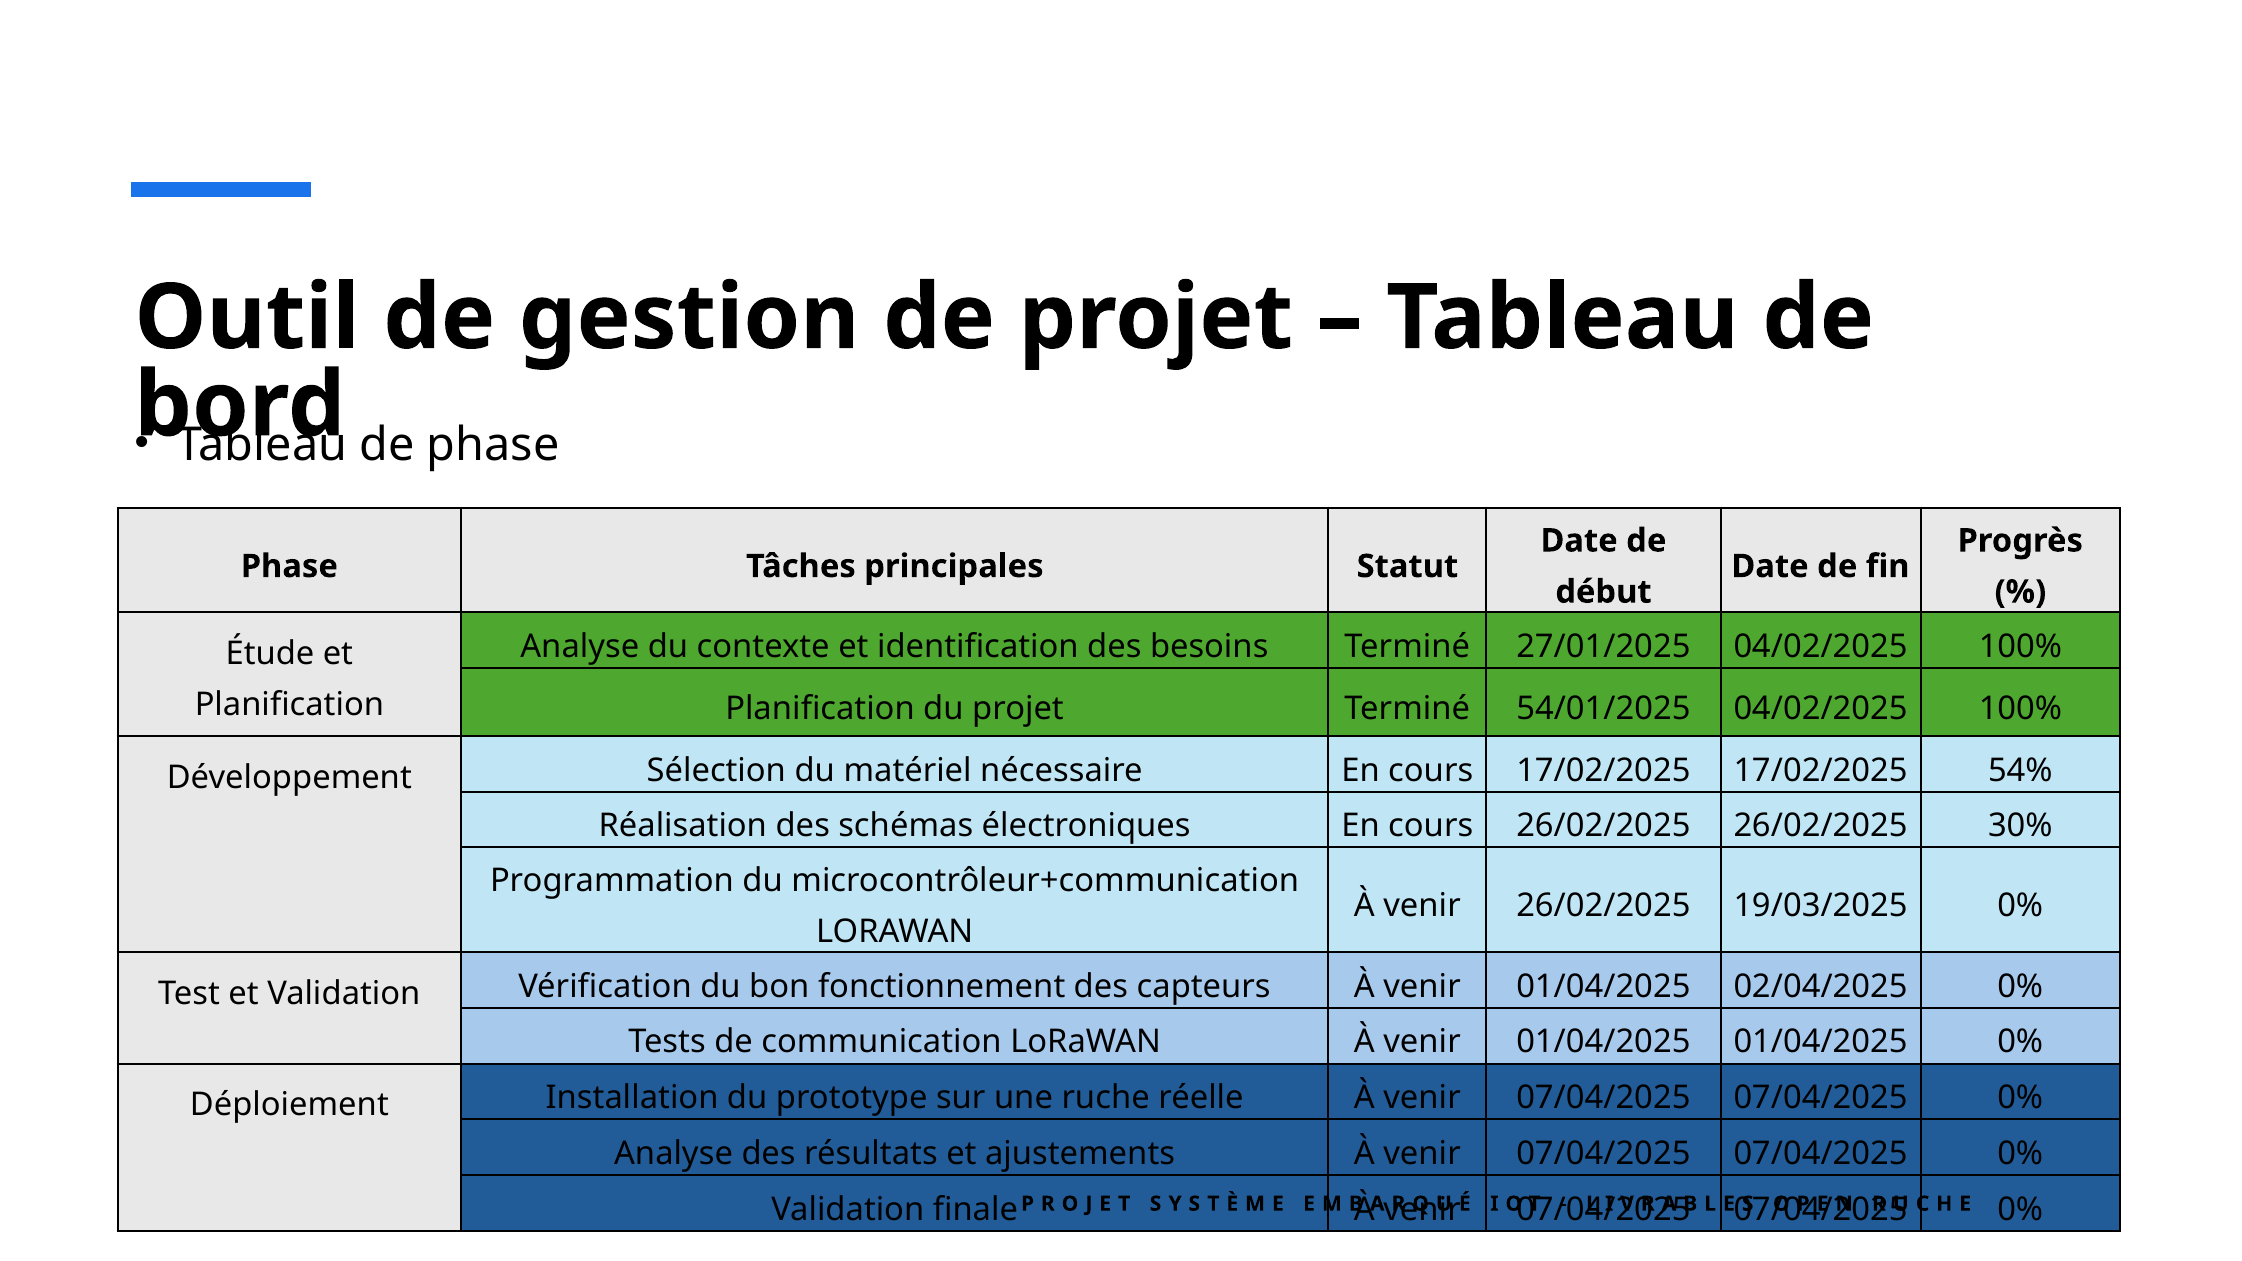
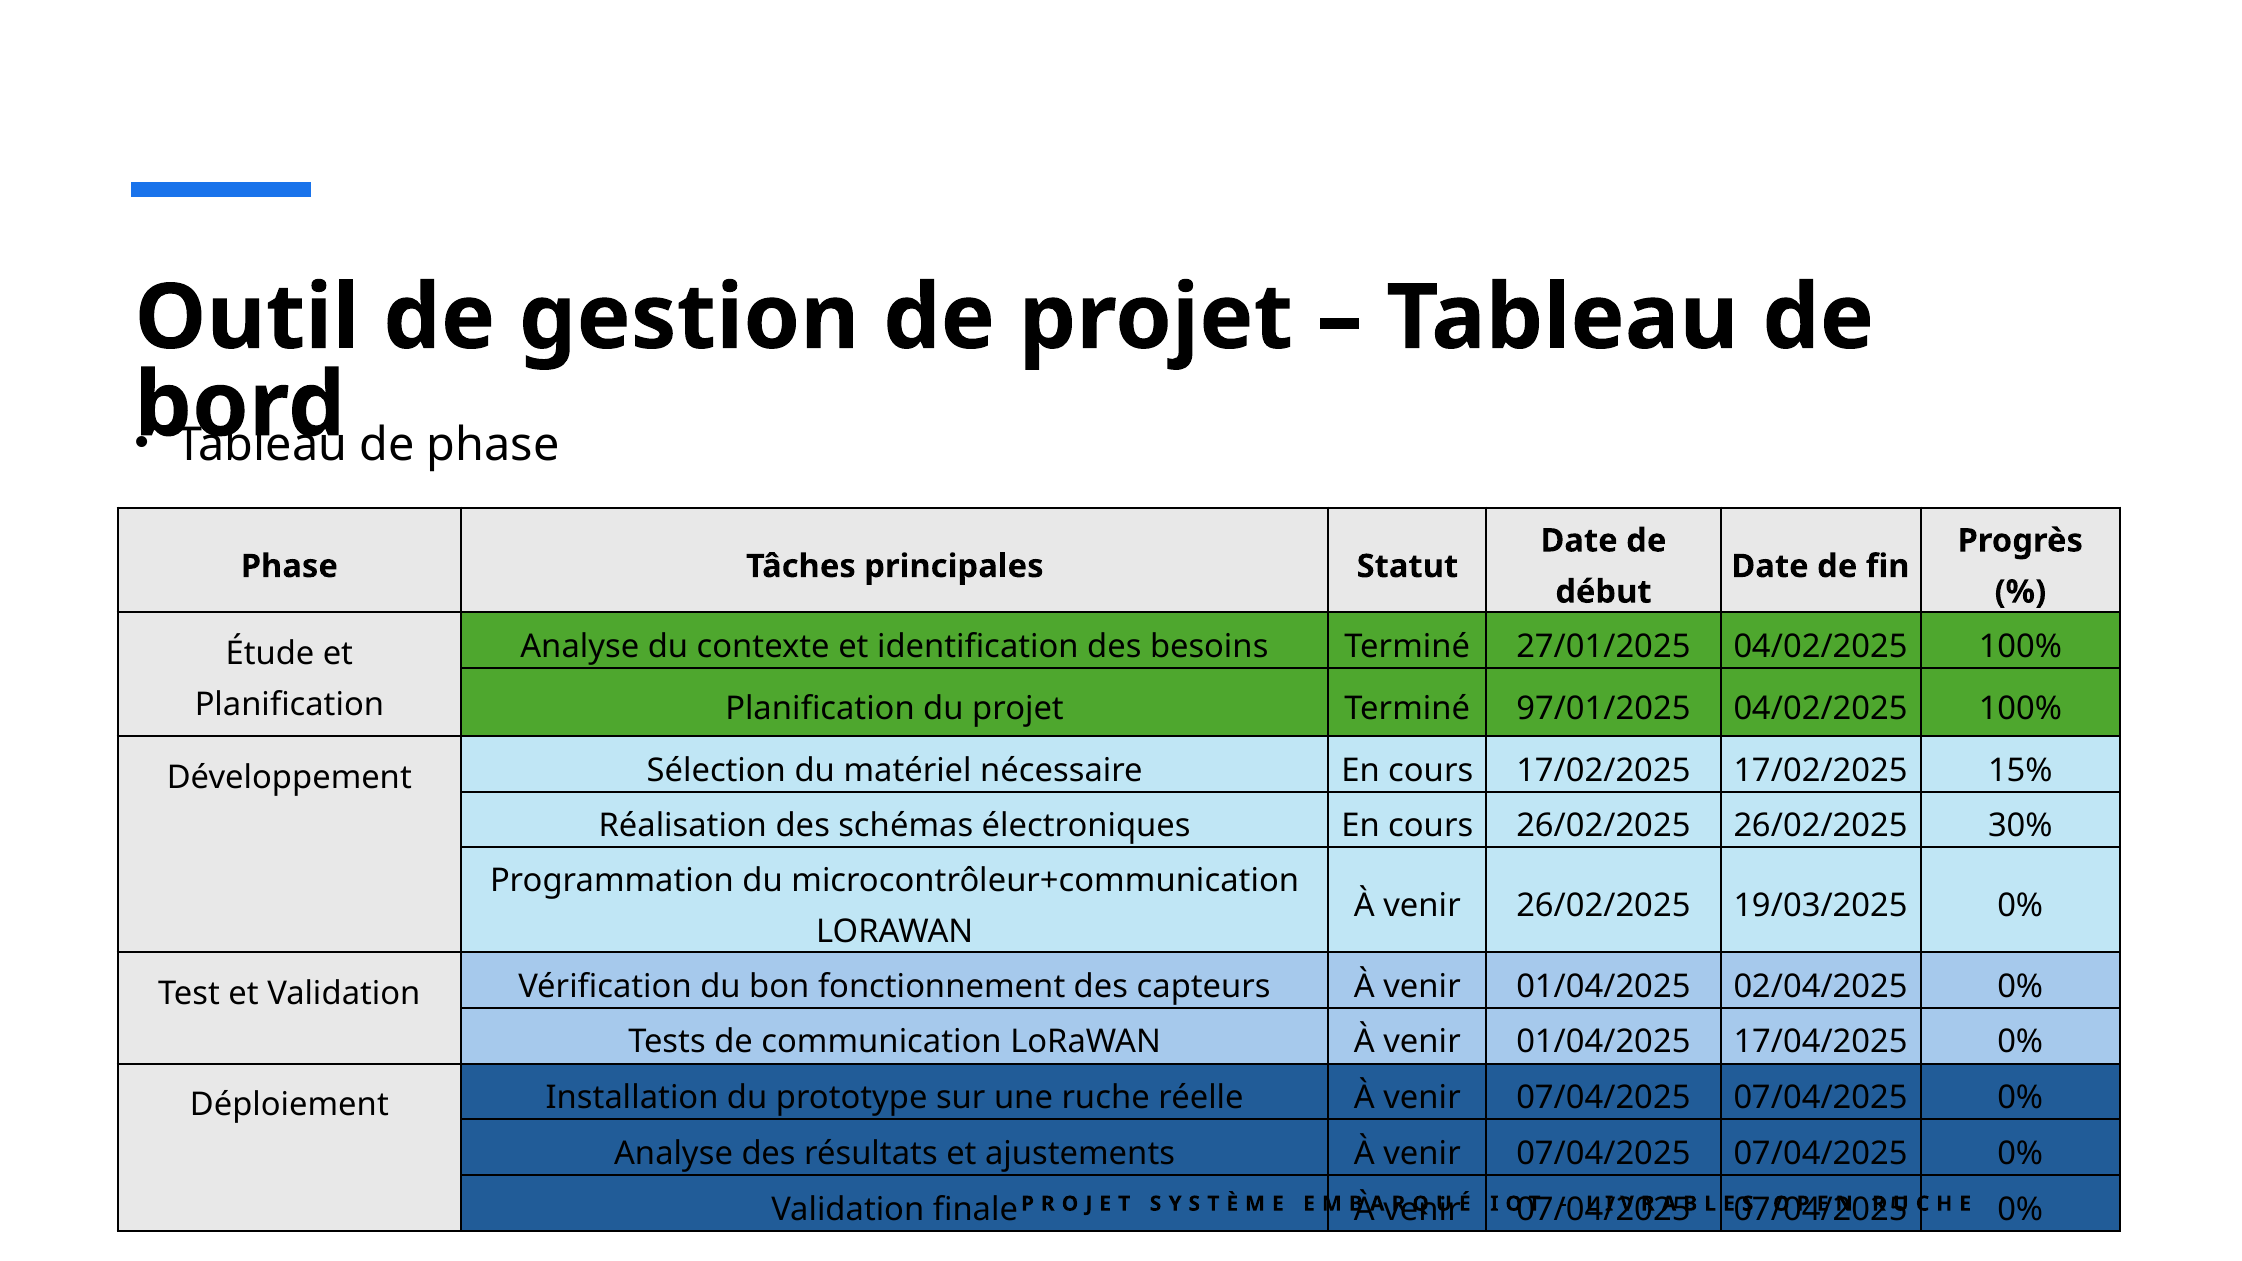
54/01/2025: 54/01/2025 -> 97/01/2025
54%: 54% -> 15%
01/04/2025 01/04/2025: 01/04/2025 -> 17/04/2025
